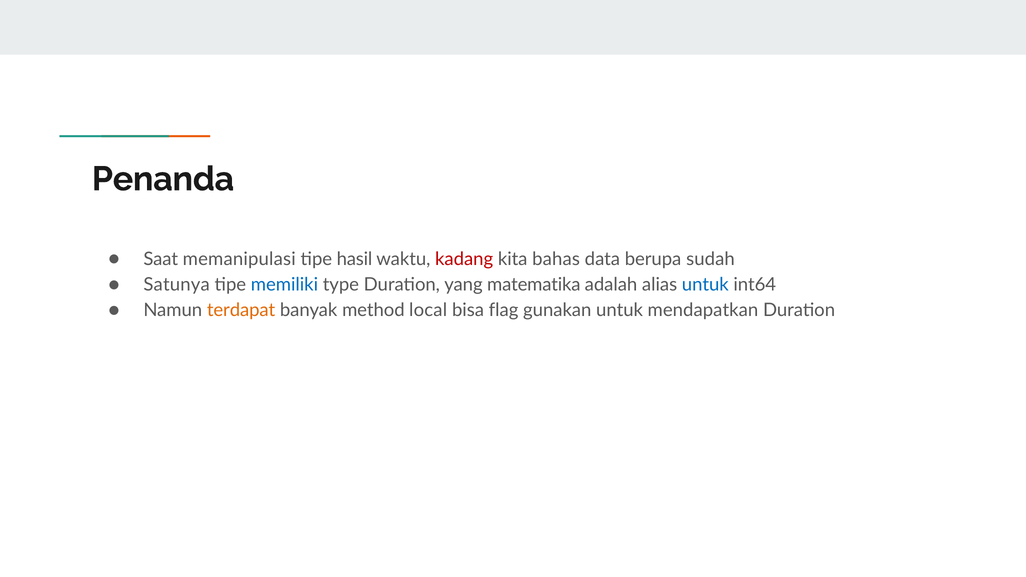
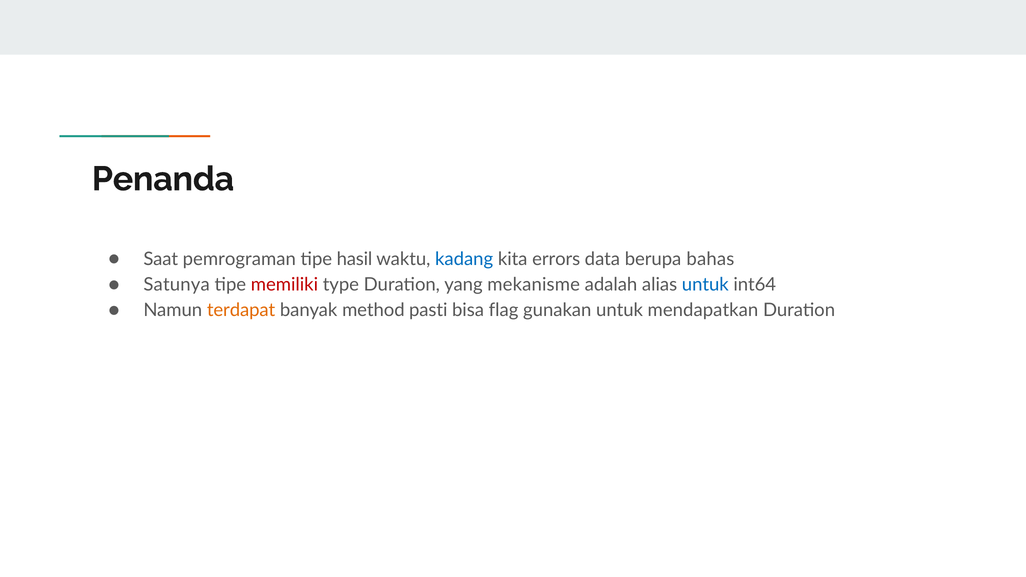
memanipulasi: memanipulasi -> pemrograman
kadang colour: red -> blue
bahas: bahas -> errors
sudah: sudah -> bahas
memiliki colour: blue -> red
matematika: matematika -> mekanisme
local: local -> pasti
